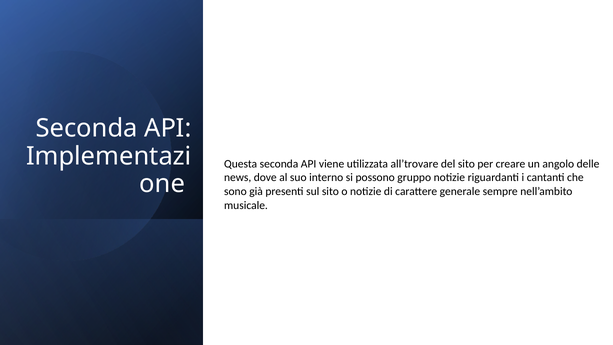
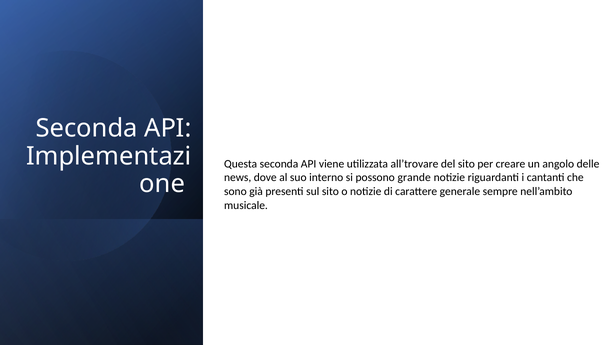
gruppo: gruppo -> grande
